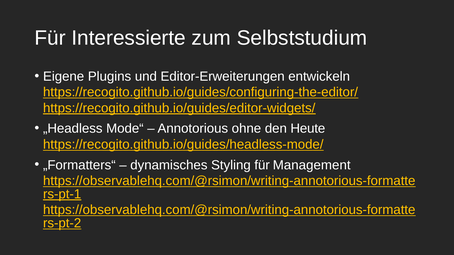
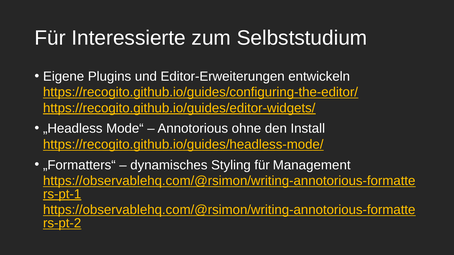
Heute: Heute -> Install
